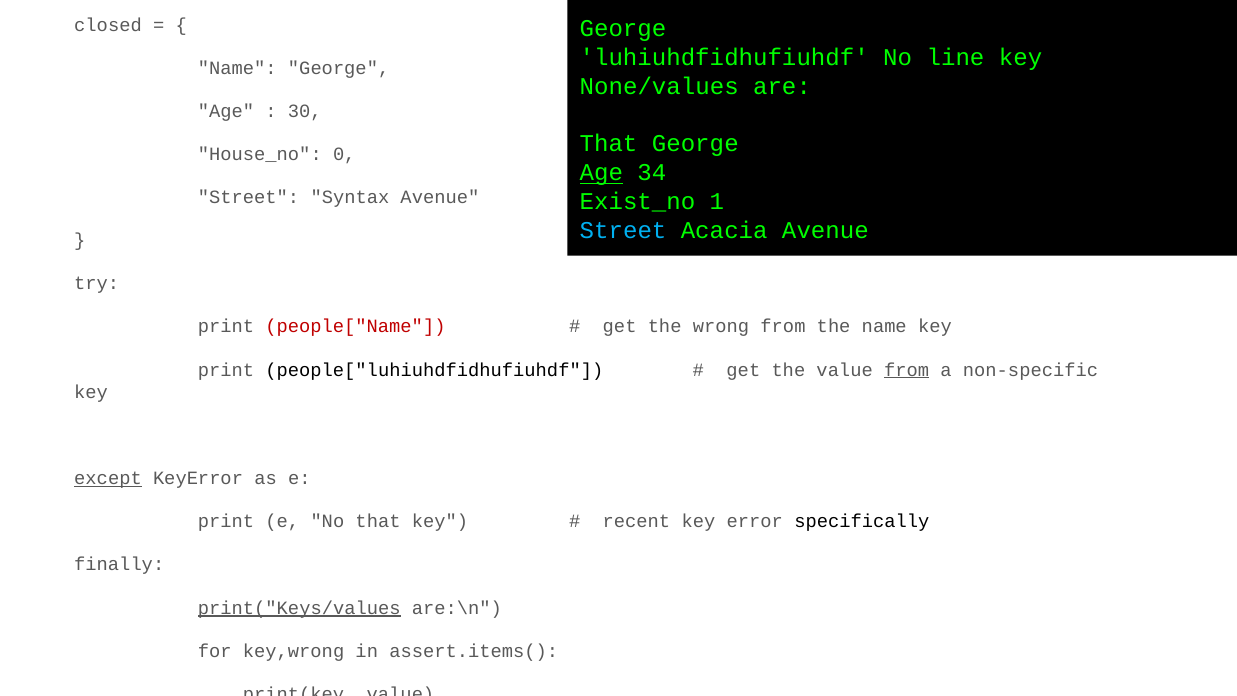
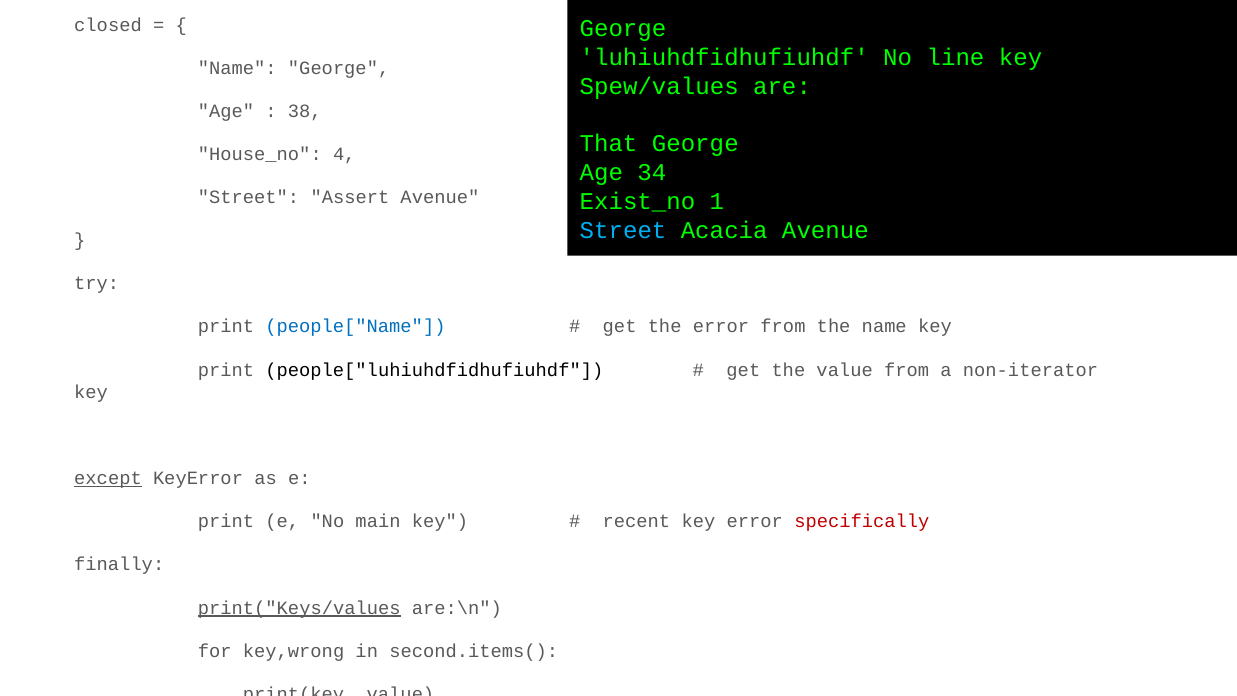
None/values: None/values -> Spew/values
30: 30 -> 38
0: 0 -> 4
Age at (601, 173) underline: present -> none
Syntax: Syntax -> Assert
people["Name colour: red -> blue
the wrong: wrong -> error
from at (907, 370) underline: present -> none
non-specific: non-specific -> non-iterator
No that: that -> main
specifically colour: black -> red
assert.items(: assert.items( -> second.items(
